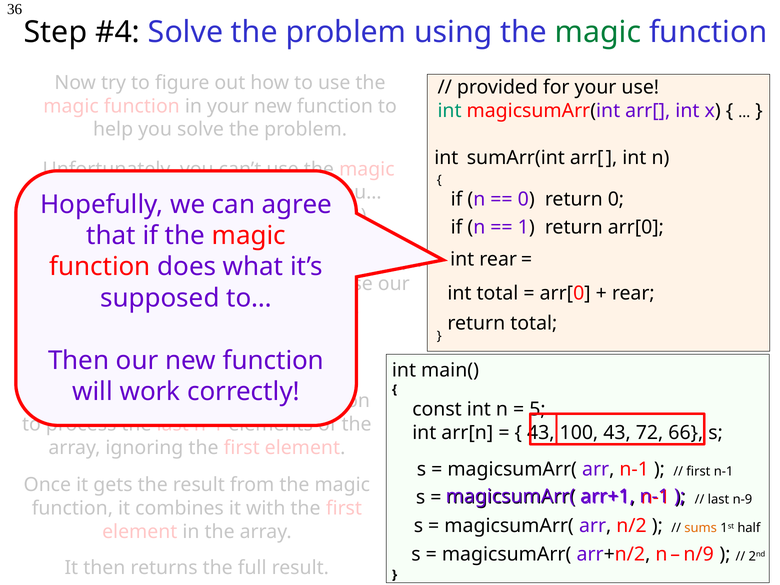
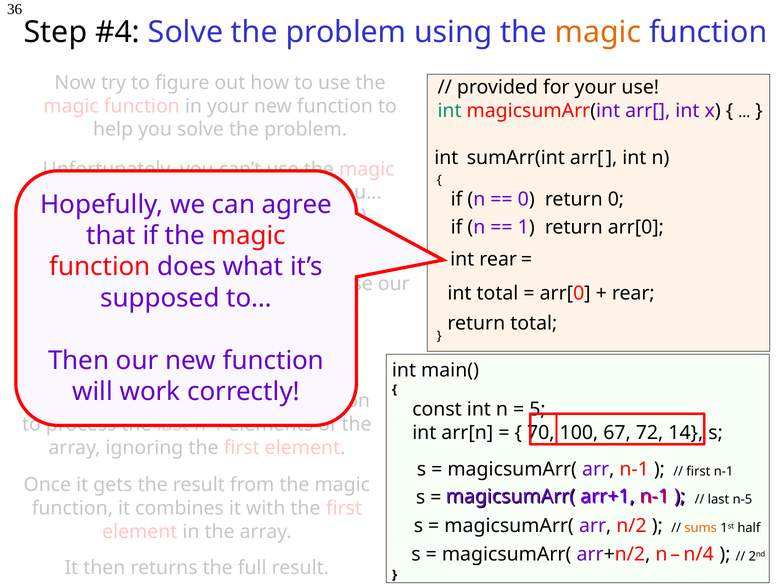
magic at (598, 32) colour: green -> orange
43 at (541, 433): 43 -> 70
100 43: 43 -> 67
66: 66 -> 14
n-9: n-9 -> n-5
n/9: n/9 -> n/4
